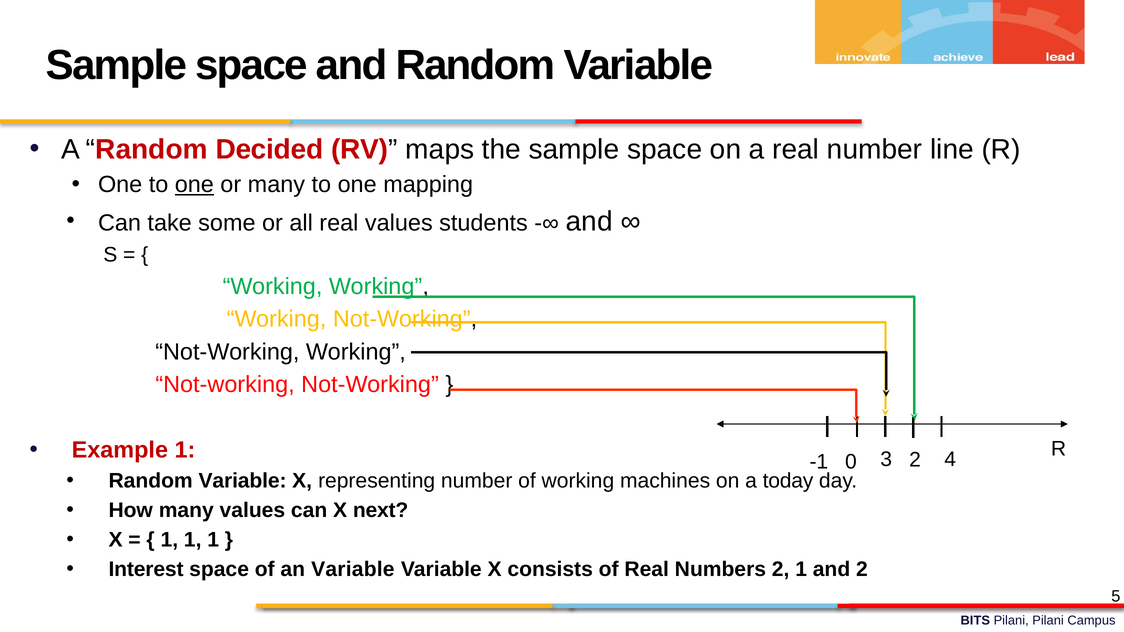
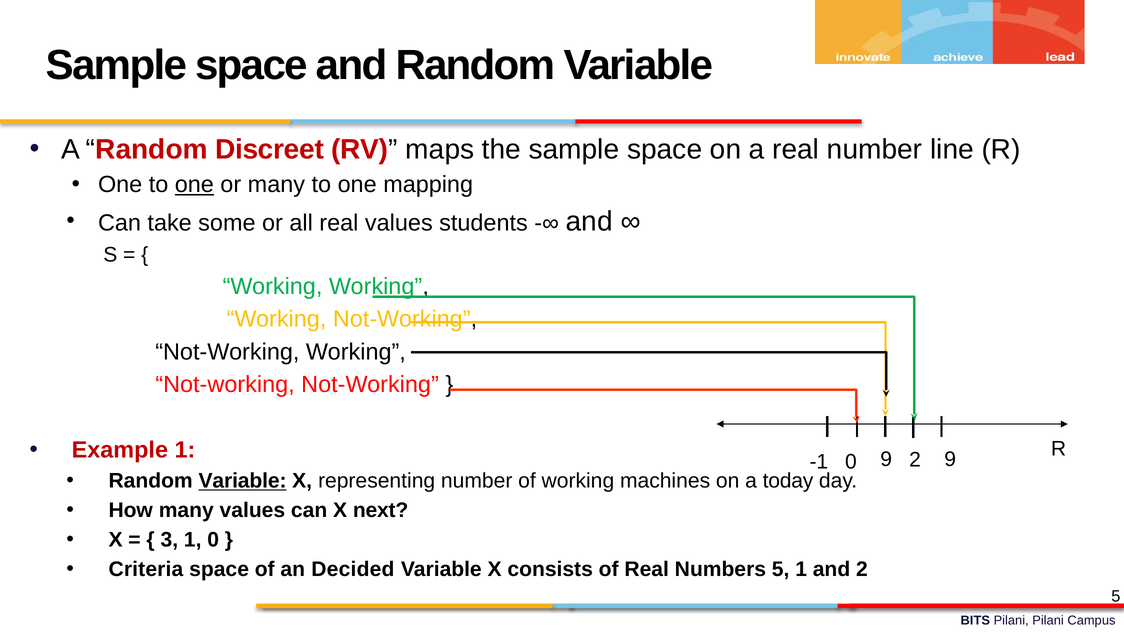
Decided: Decided -> Discreet
0 3: 3 -> 9
2 4: 4 -> 9
Variable at (243, 481) underline: none -> present
1 at (169, 540): 1 -> 3
1 at (213, 540): 1 -> 0
Interest: Interest -> Criteria
an Variable: Variable -> Decided
Numbers 2: 2 -> 5
